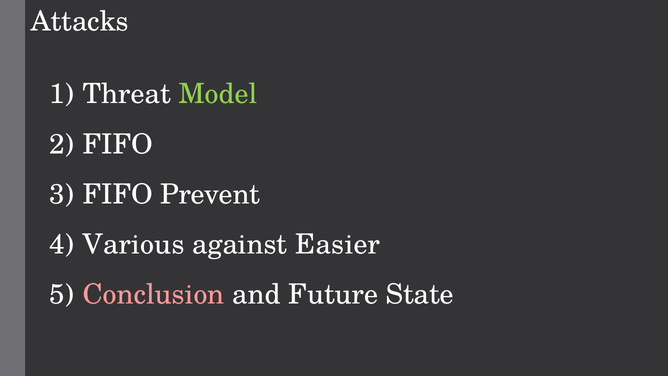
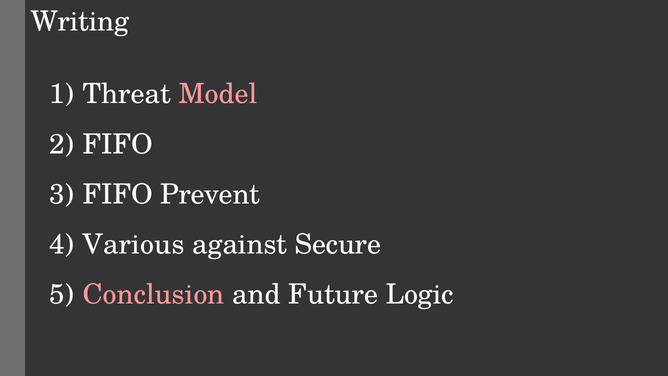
Attacks: Attacks -> Writing
Model colour: light green -> pink
Easier: Easier -> Secure
State: State -> Logic
